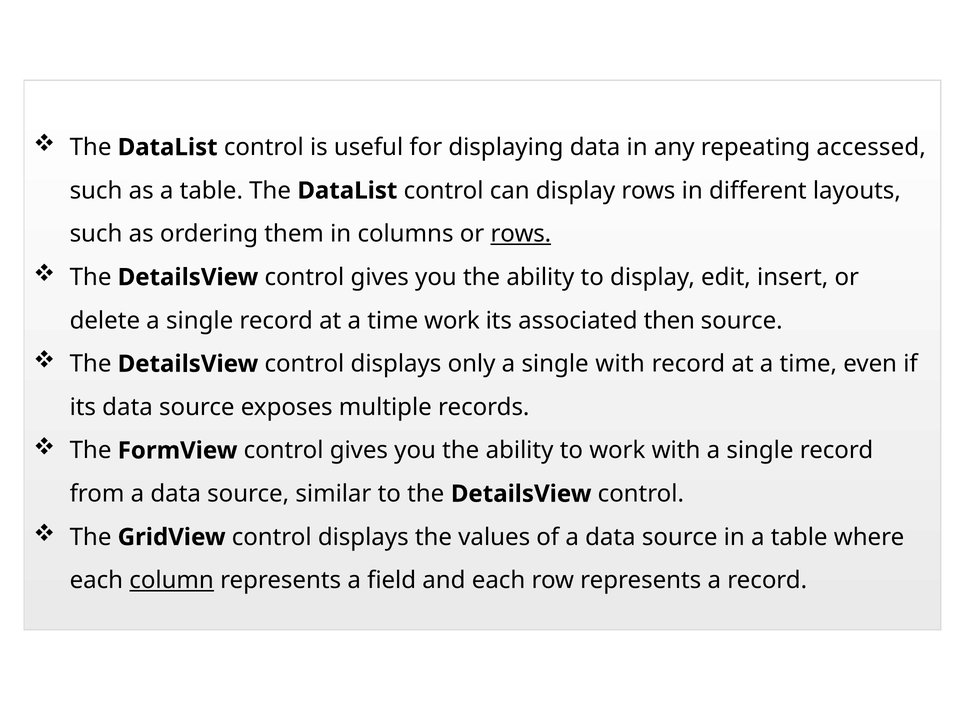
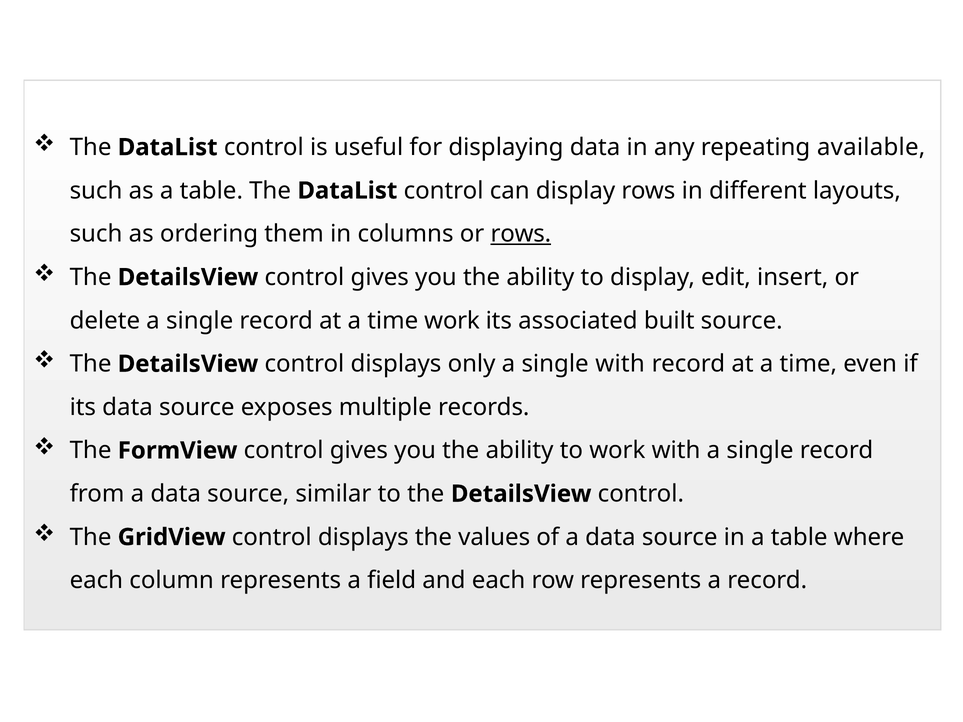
accessed: accessed -> available
then: then -> built
column underline: present -> none
